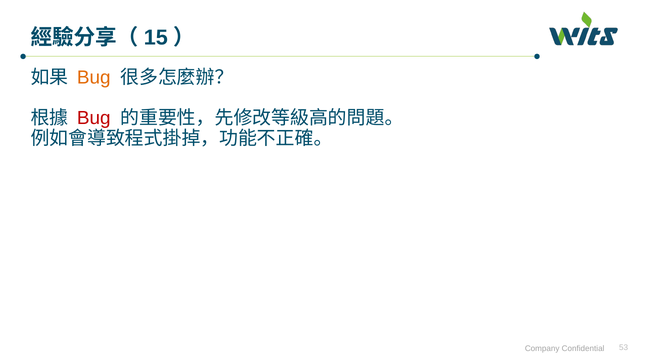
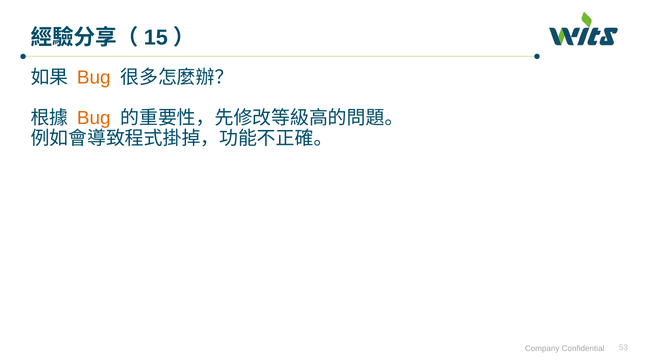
Bug at (94, 118) colour: red -> orange
